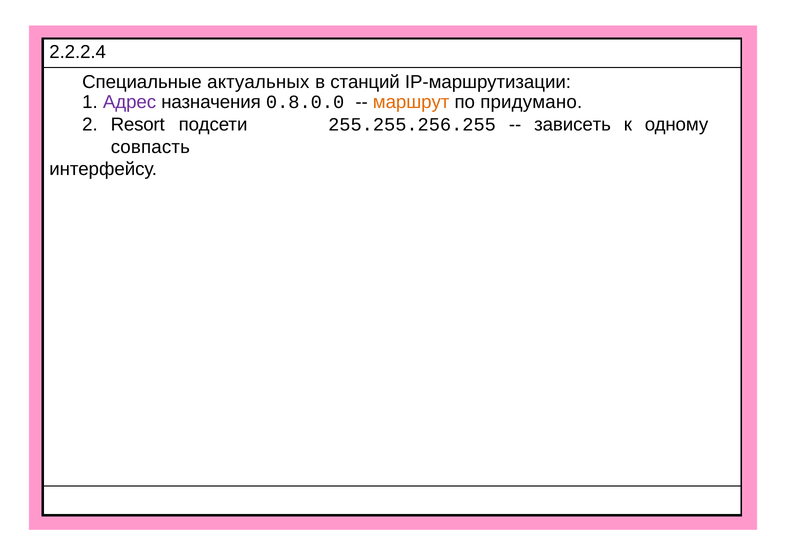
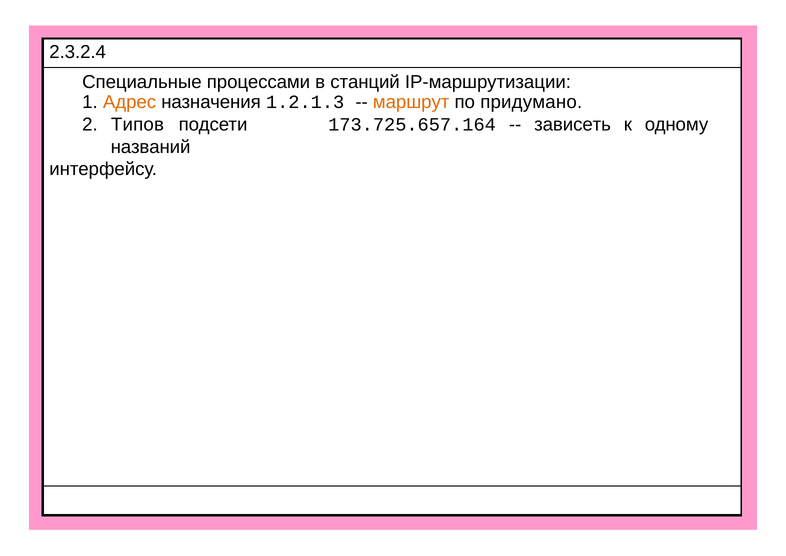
2.2.2.4: 2.2.2.4 -> 2.3.2.4
актуальных: актуальных -> процессами
Адрес colour: purple -> orange
0.8.0.0: 0.8.0.0 -> 1.2.1.3
Resort: Resort -> Типов
255.255.256.255: 255.255.256.255 -> 173.725.657.164
совпасть: совпасть -> названий
